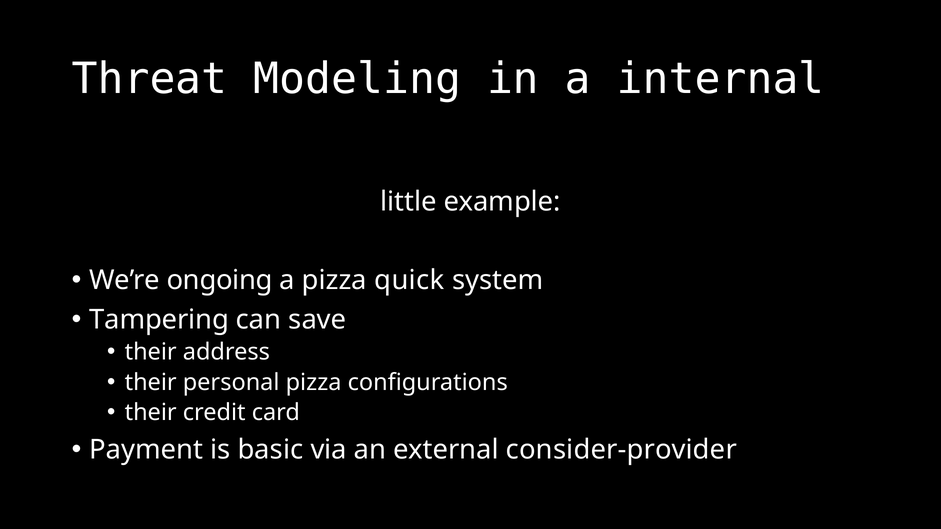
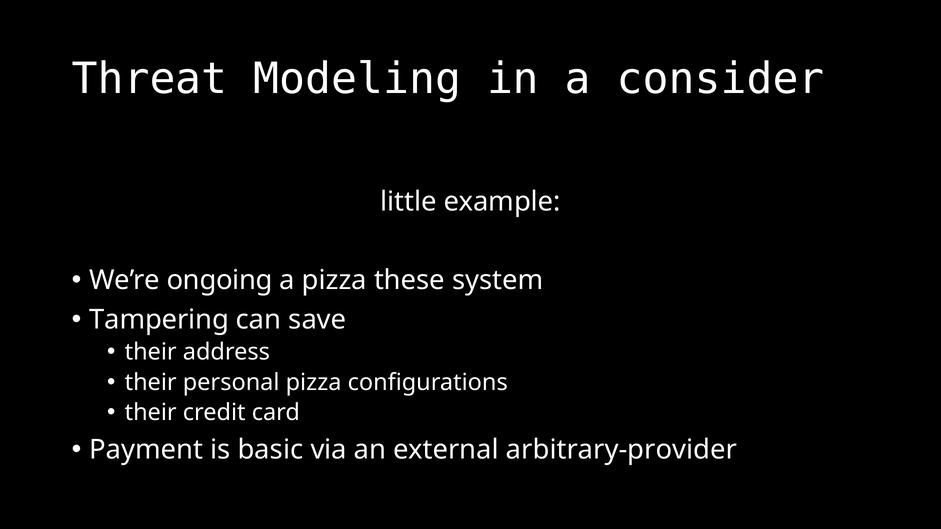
internal: internal -> consider
quick: quick -> these
consider-provider: consider-provider -> arbitrary-provider
